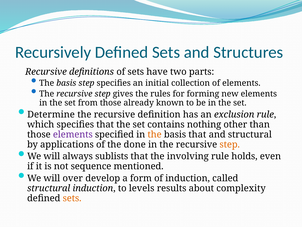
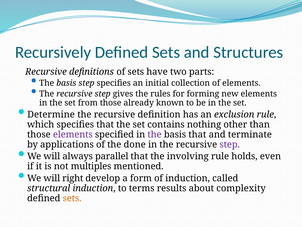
the at (155, 134) colour: orange -> purple
and structural: structural -> terminate
step at (230, 144) colour: orange -> purple
sublists: sublists -> parallel
sequence: sequence -> multiples
over: over -> right
levels: levels -> terms
